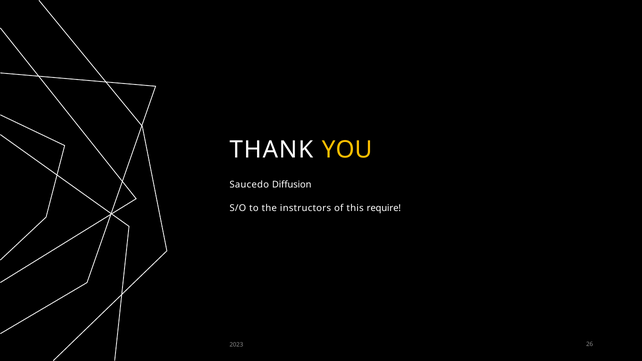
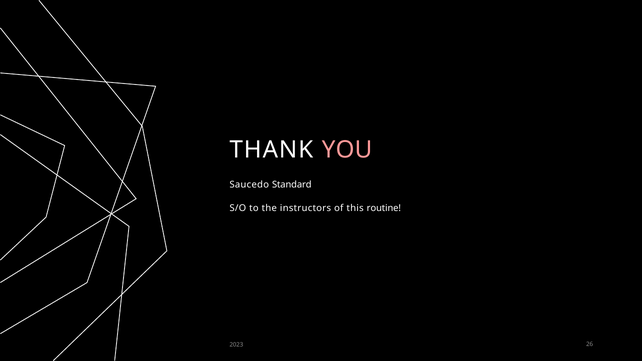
YOU colour: yellow -> pink
Diffusion: Diffusion -> Standard
require: require -> routine
